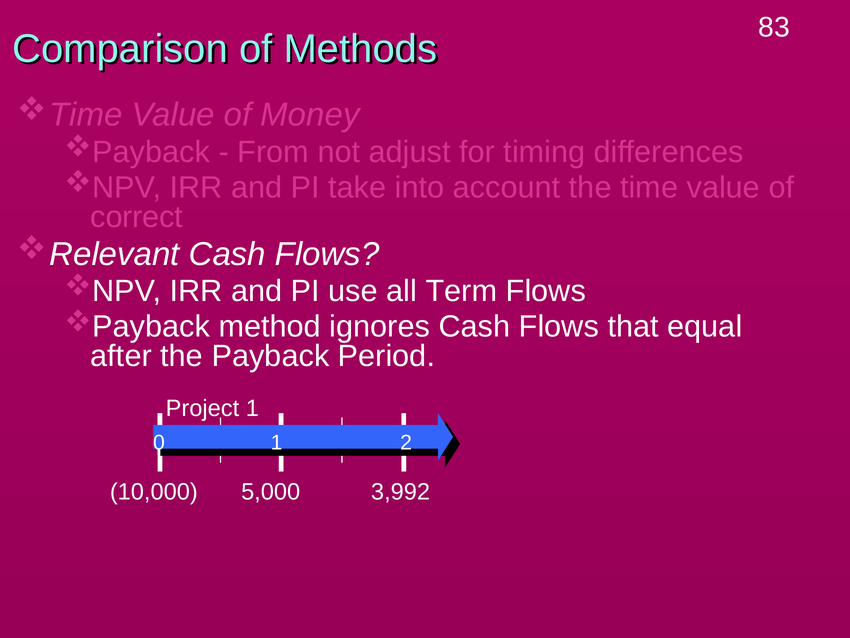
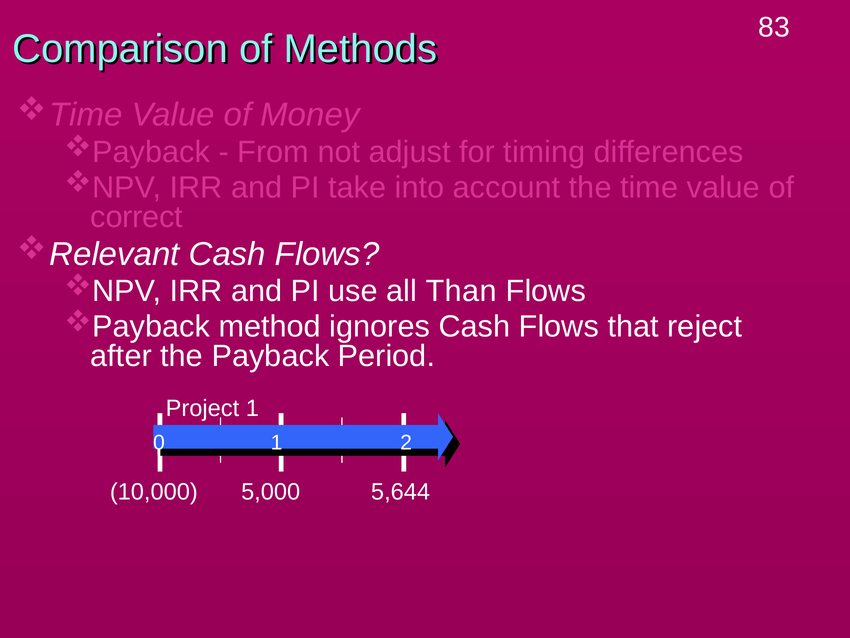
Term: Term -> Than
equal: equal -> reject
3,992: 3,992 -> 5,644
